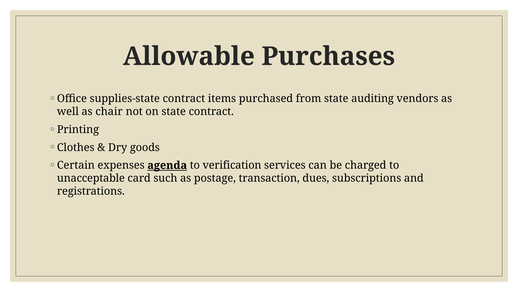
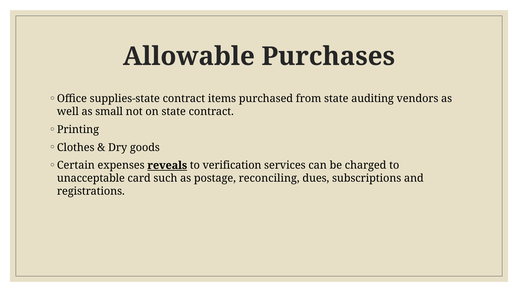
chair: chair -> small
agenda: agenda -> reveals
transaction: transaction -> reconciling
